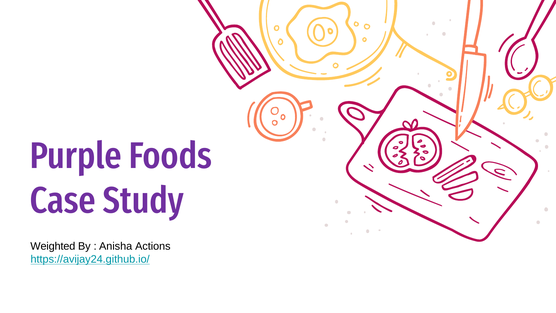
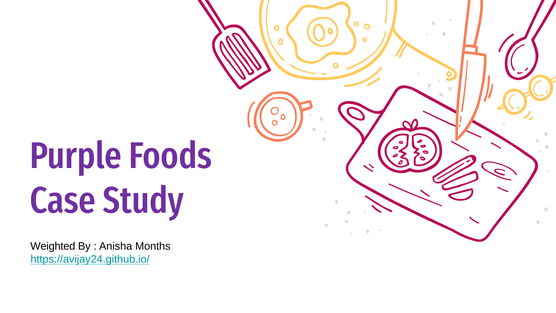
Actions: Actions -> Months
